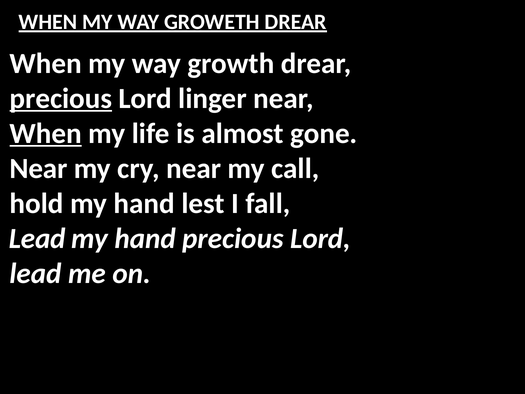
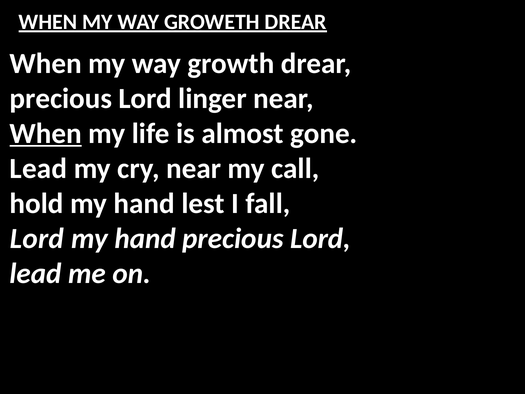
precious at (61, 98) underline: present -> none
Near at (39, 168): Near -> Lead
Lead at (37, 238): Lead -> Lord
